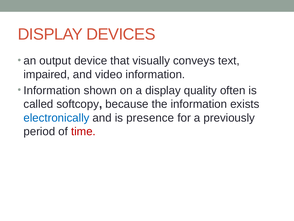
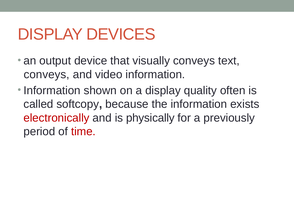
impaired at (47, 74): impaired -> conveys
electronically colour: blue -> red
presence: presence -> physically
